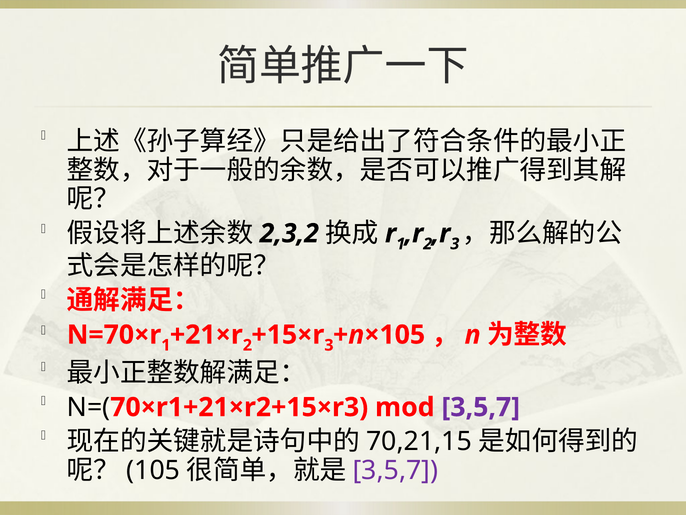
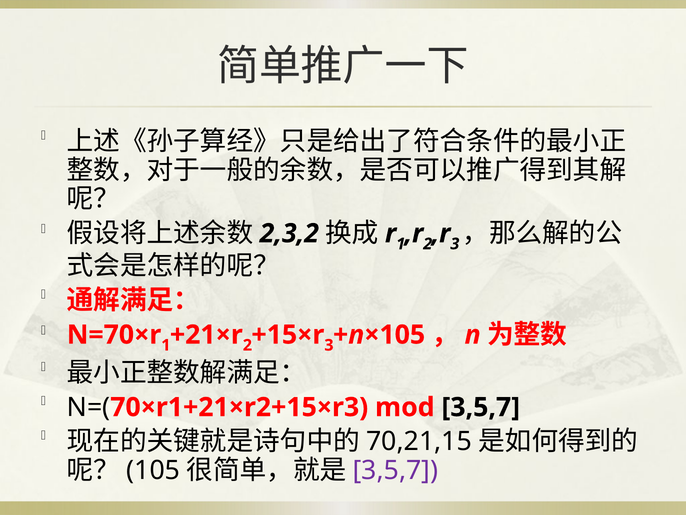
3,5,7 at (481, 407) colour: purple -> black
